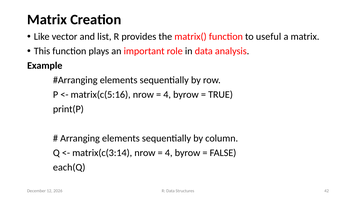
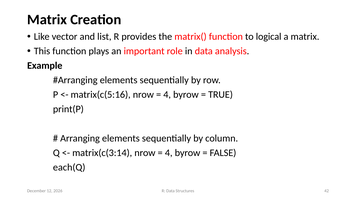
useful: useful -> logical
